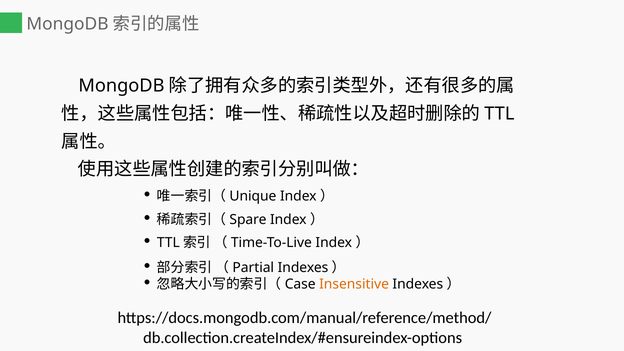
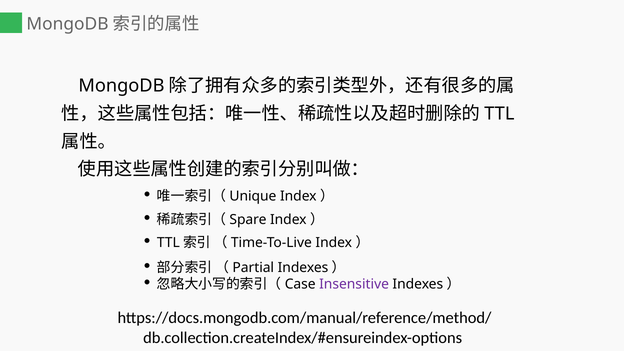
Insensitive colour: orange -> purple
